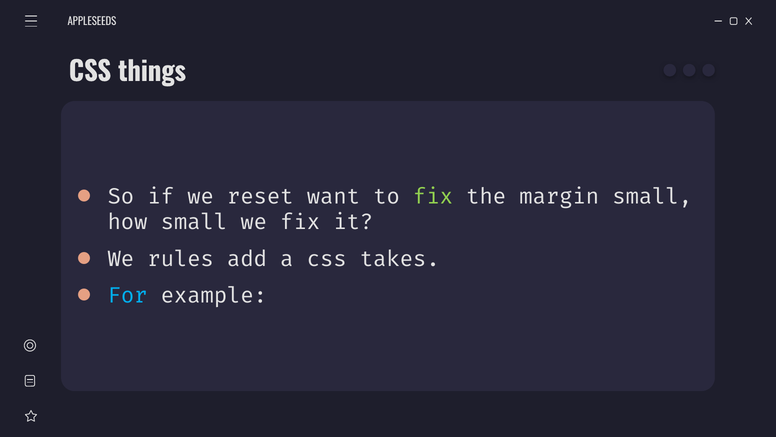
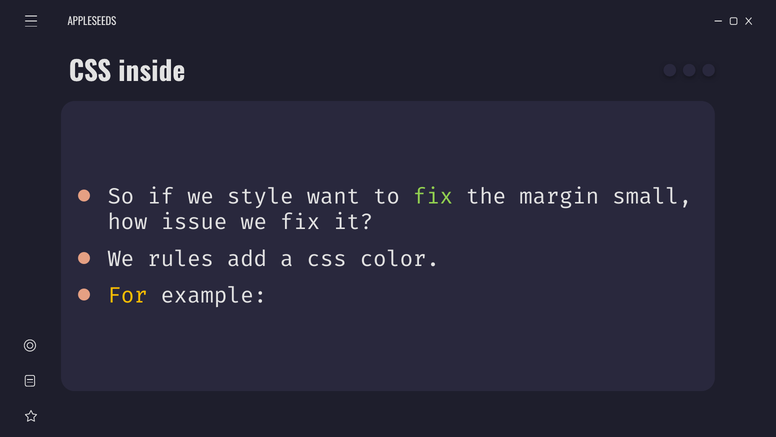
things: things -> inside
reset: reset -> style
how small: small -> issue
takes: takes -> color
For colour: light blue -> yellow
